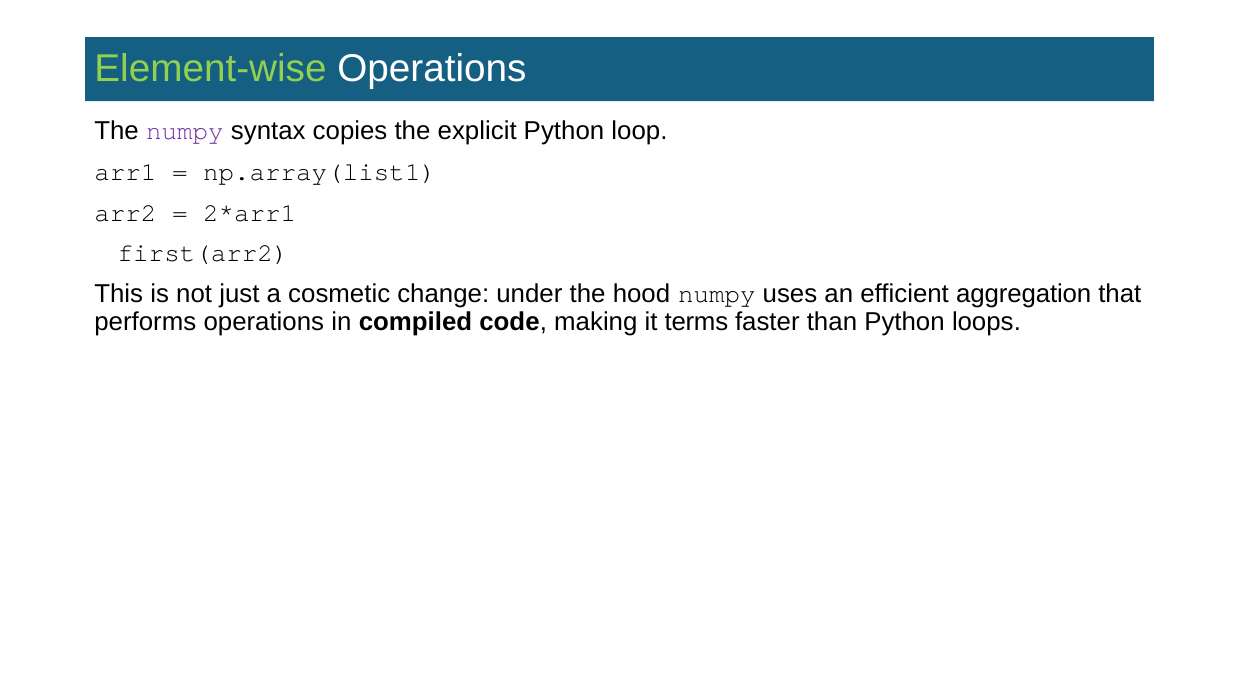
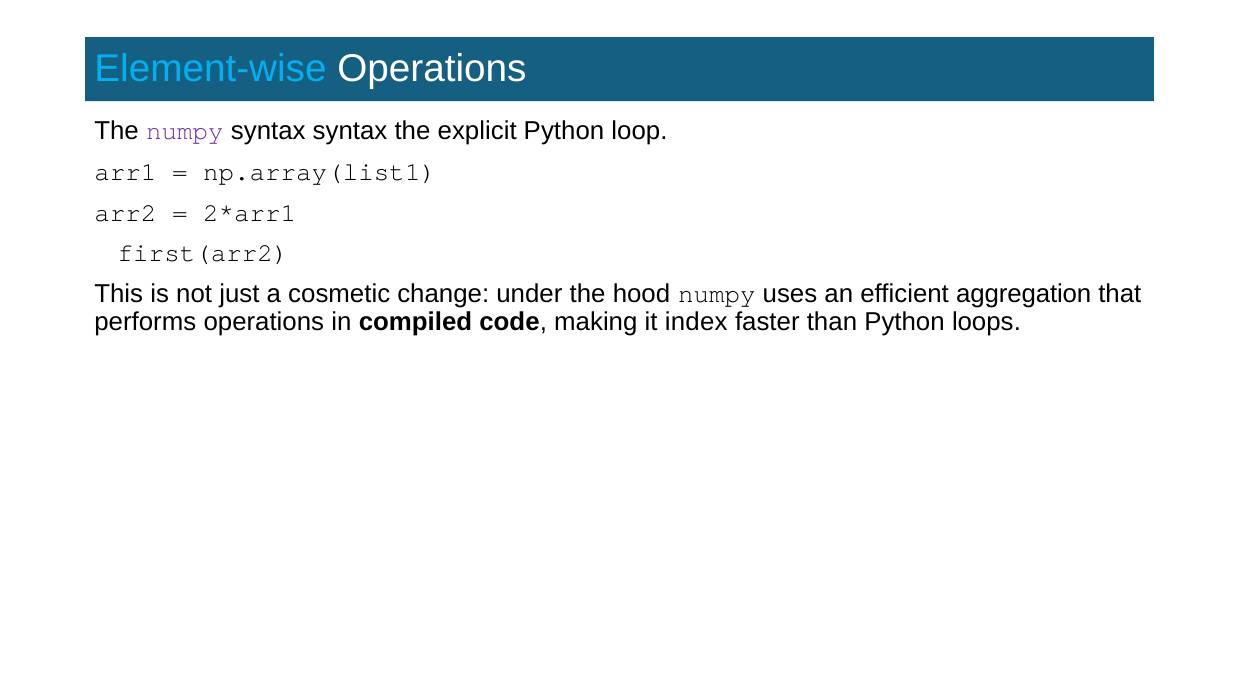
Element-wise colour: light green -> light blue
syntax copies: copies -> syntax
terms: terms -> index
